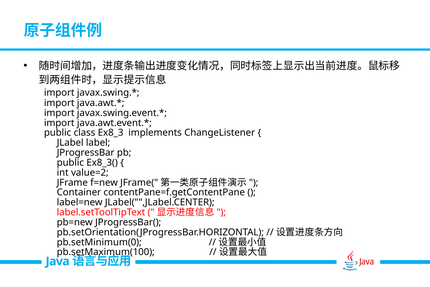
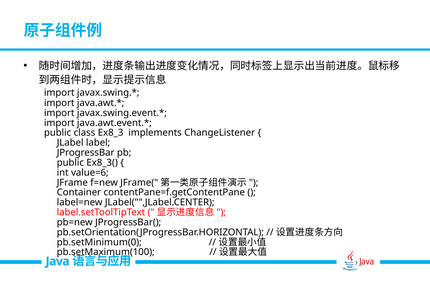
value=2: value=2 -> value=6
